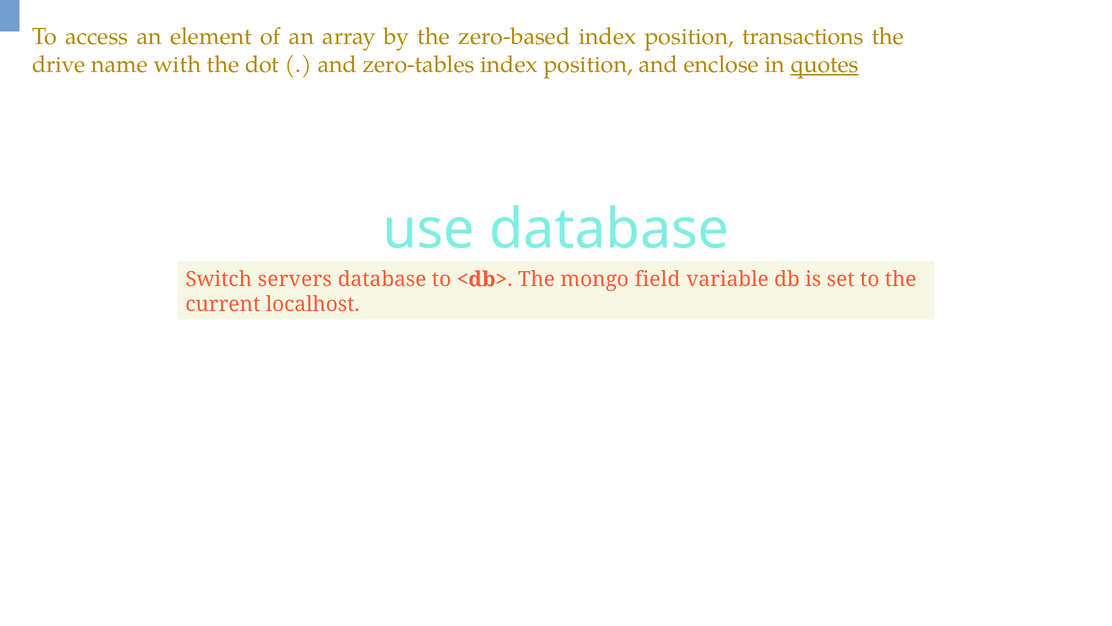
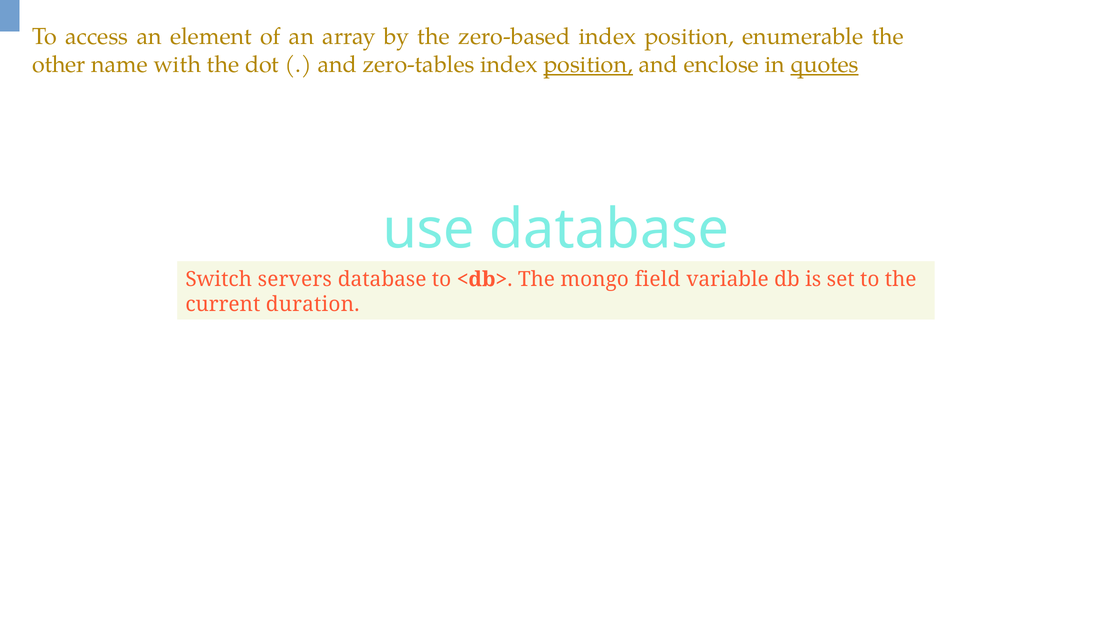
transactions: transactions -> enumerable
drive: drive -> other
position at (588, 65) underline: none -> present
localhost: localhost -> duration
